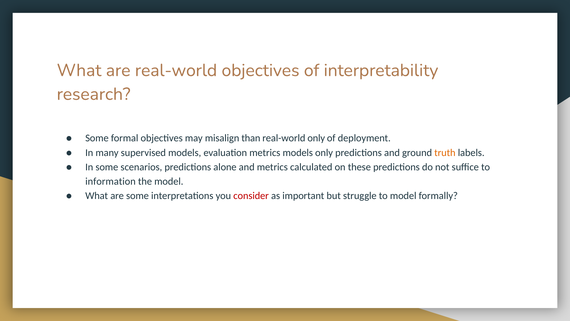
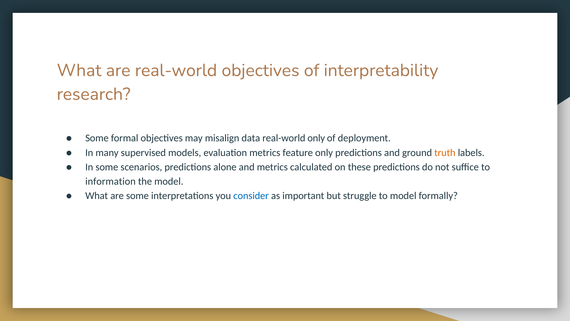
than: than -> data
metrics models: models -> feature
consider colour: red -> blue
